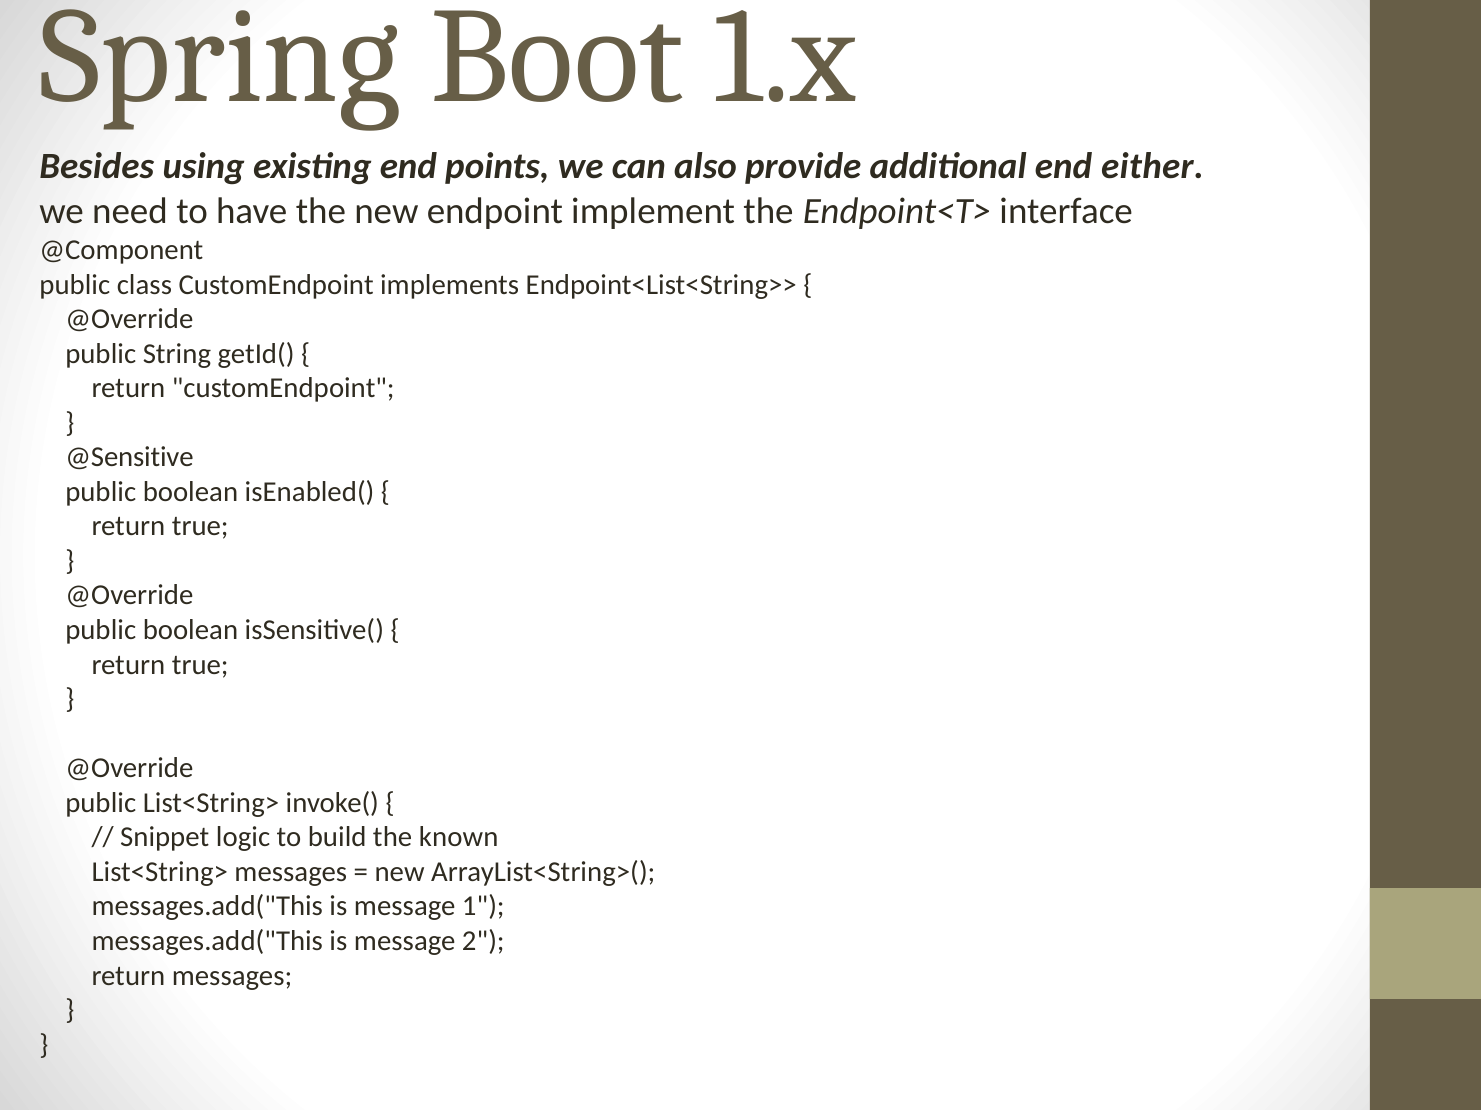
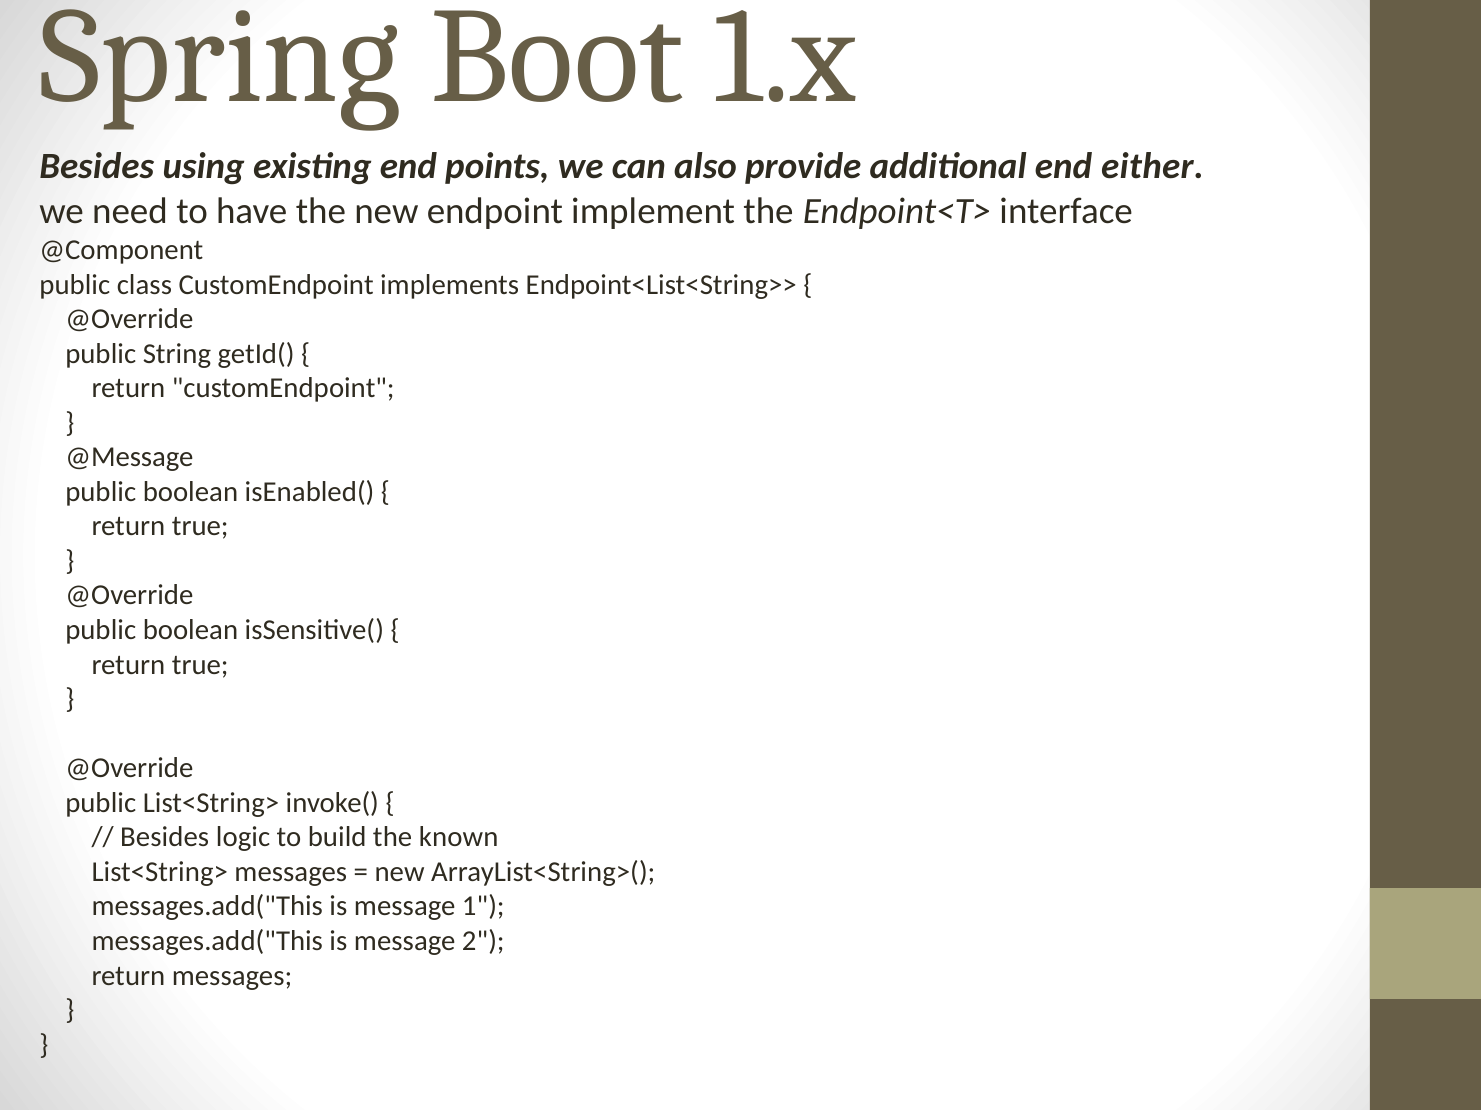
@Sensitive: @Sensitive -> @Message
Snippet at (165, 838): Snippet -> Besides
